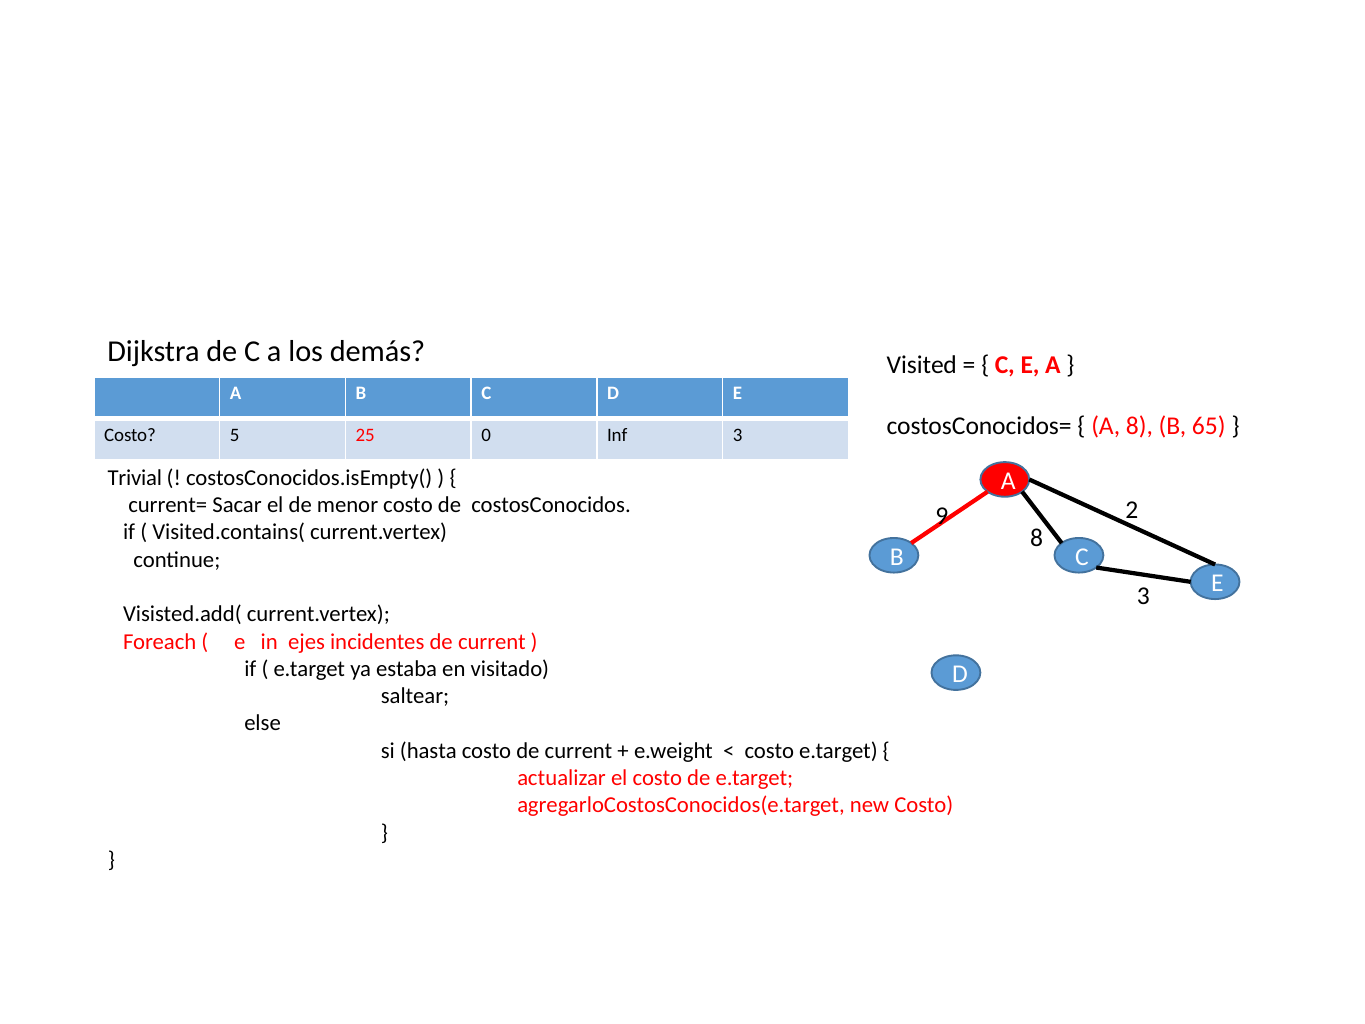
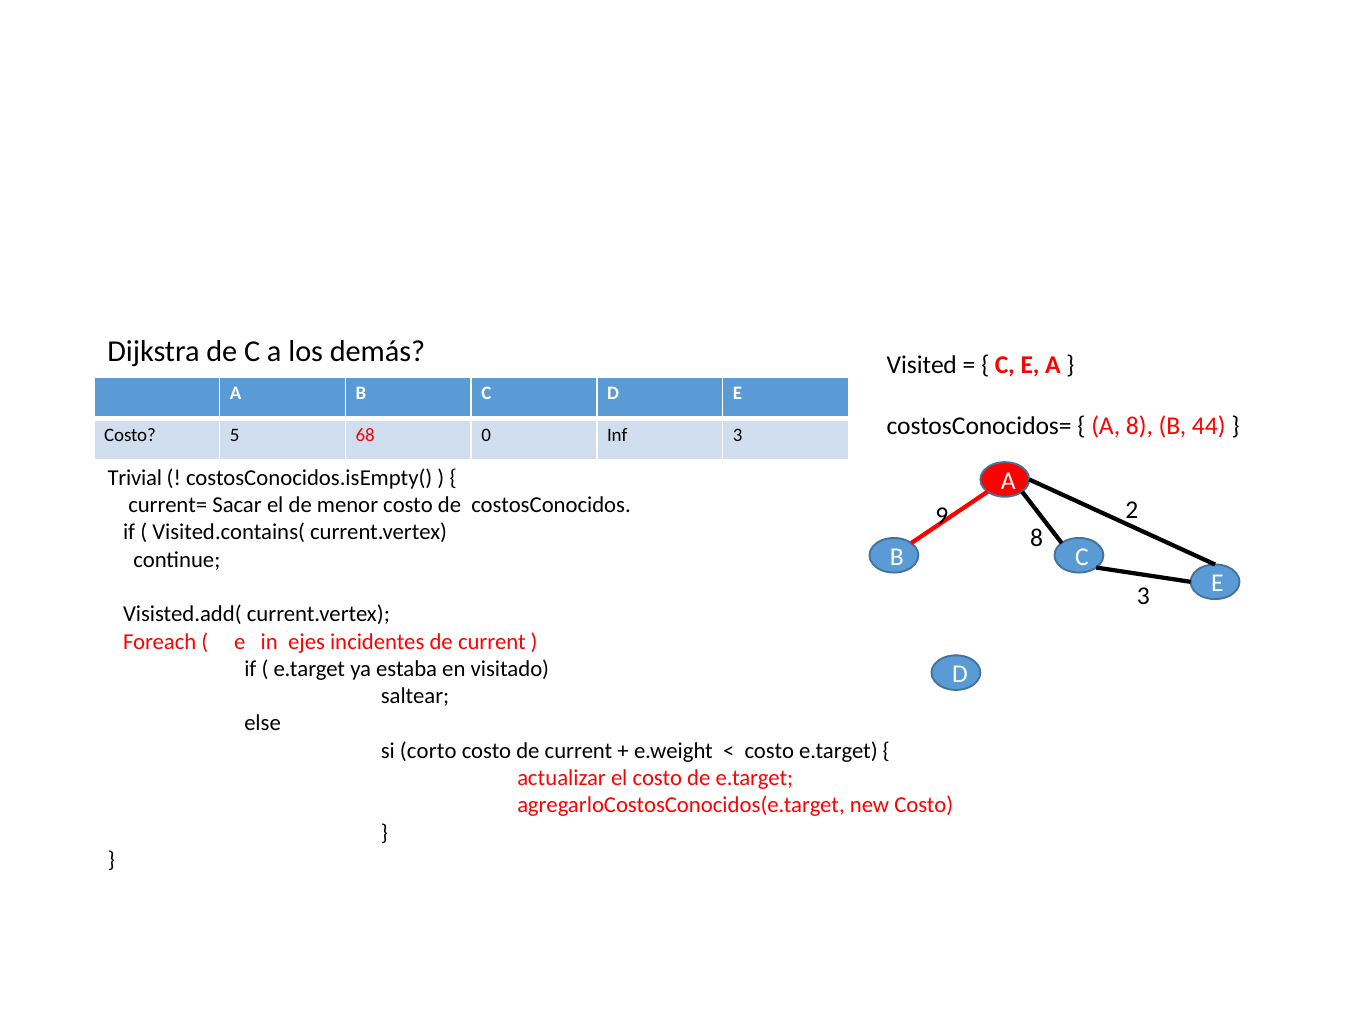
65: 65 -> 44
25: 25 -> 68
hasta: hasta -> corto
